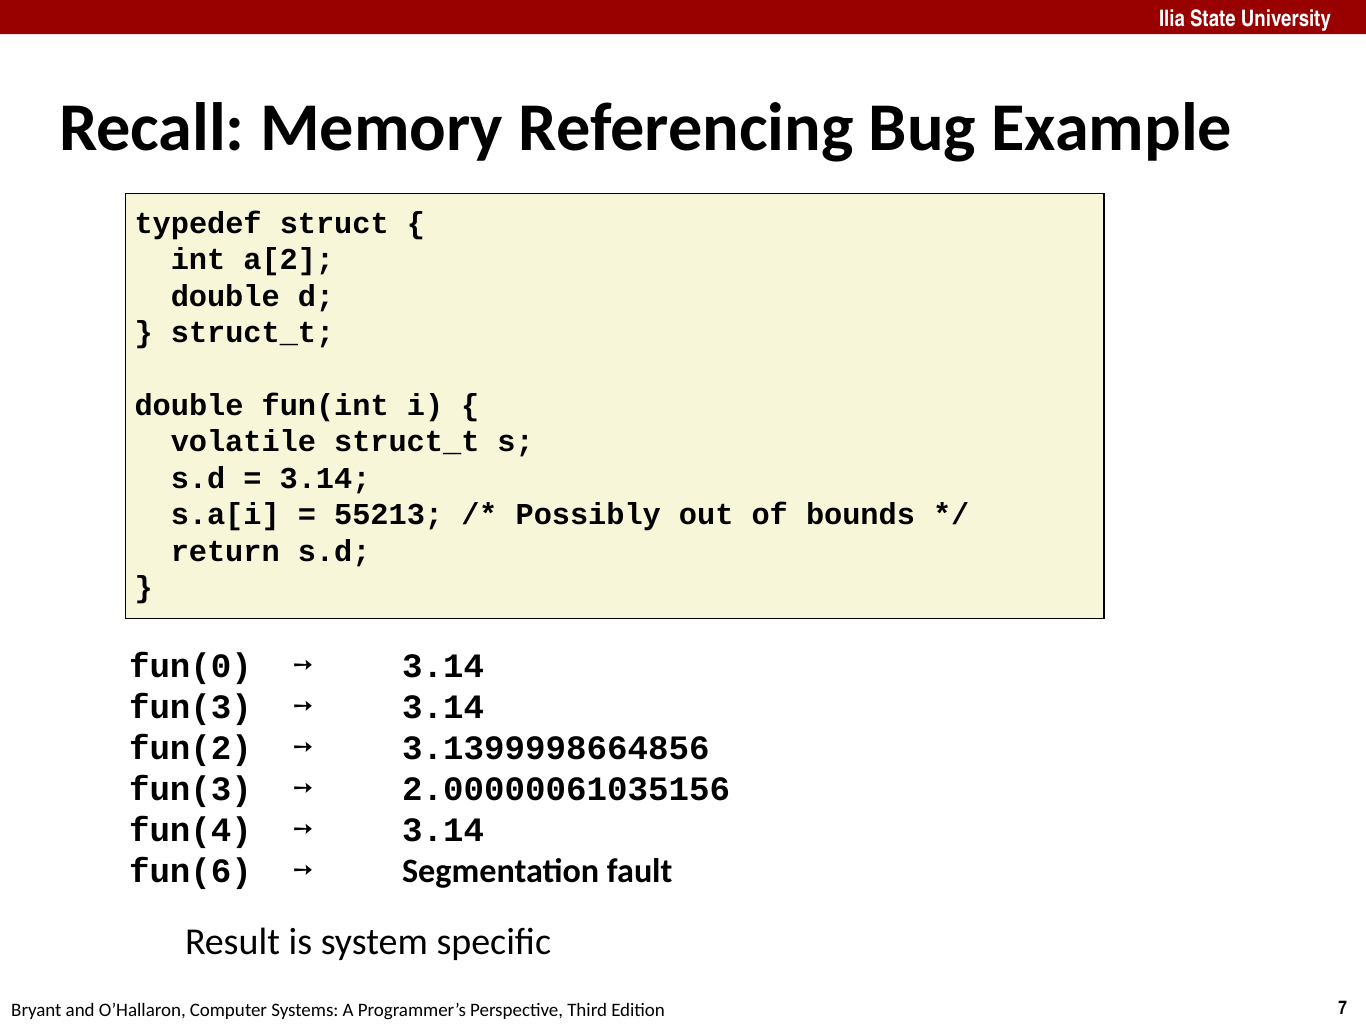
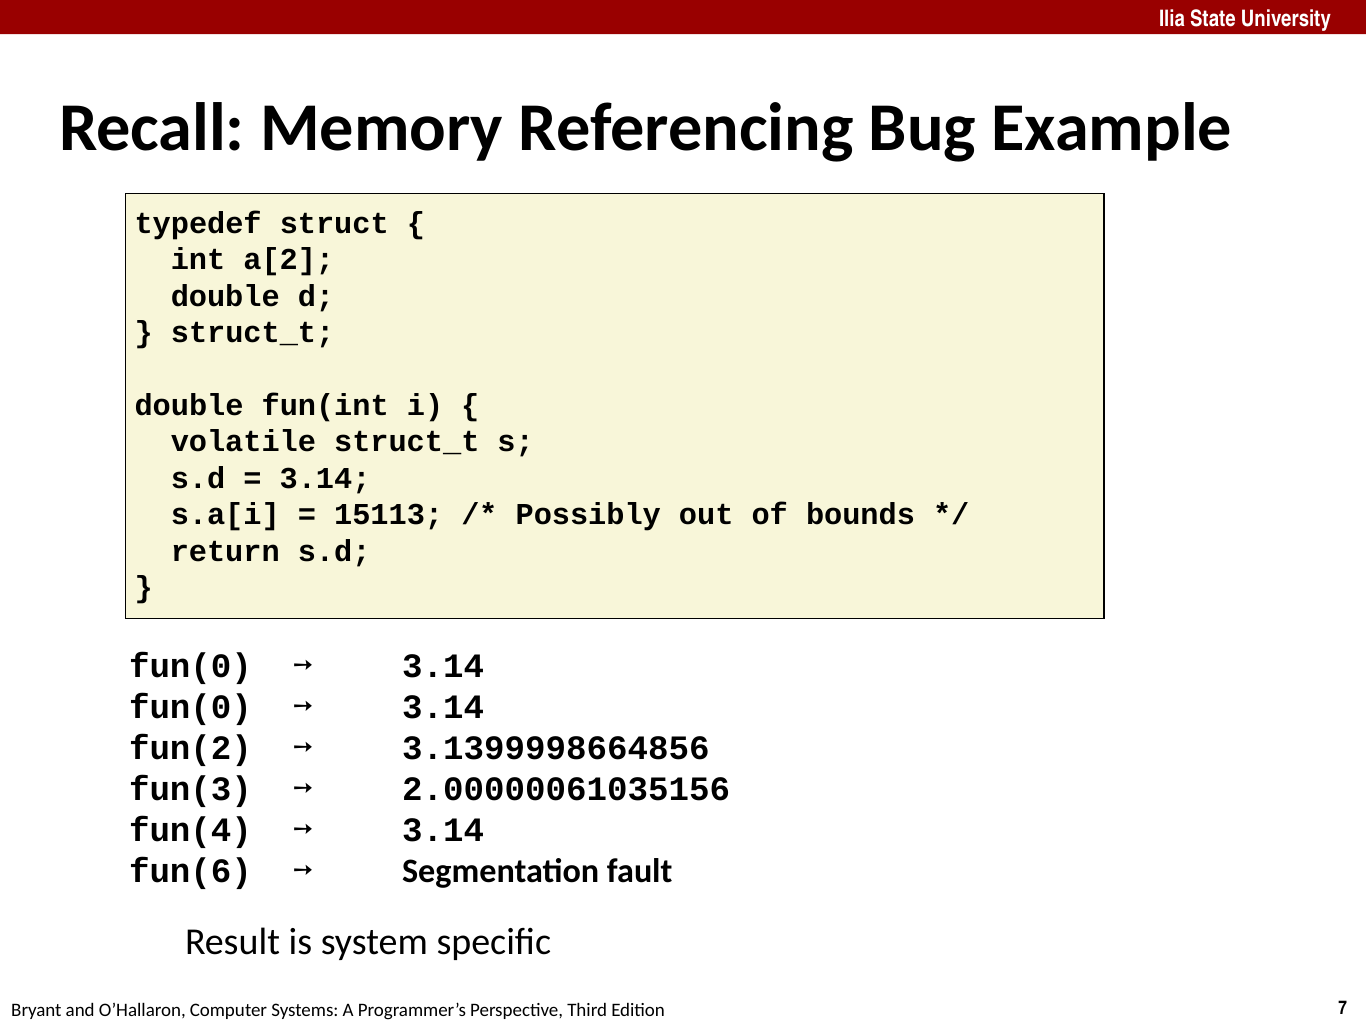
55213: 55213 -> 15113
fun(3 at (190, 707): fun(3 -> fun(0
